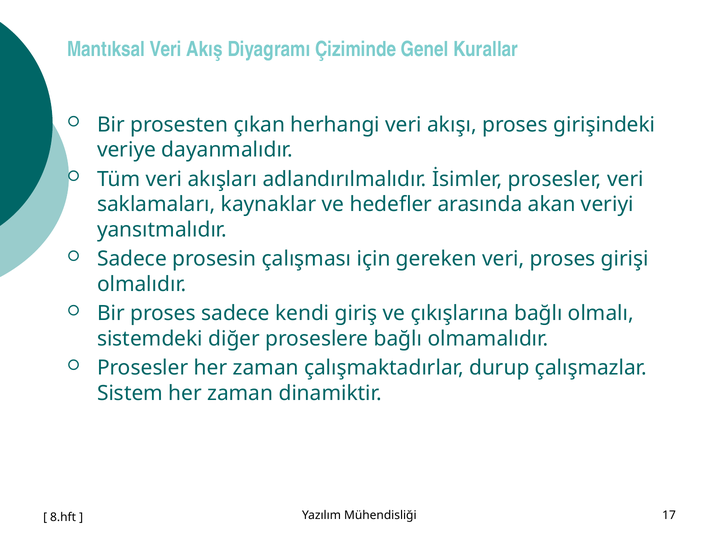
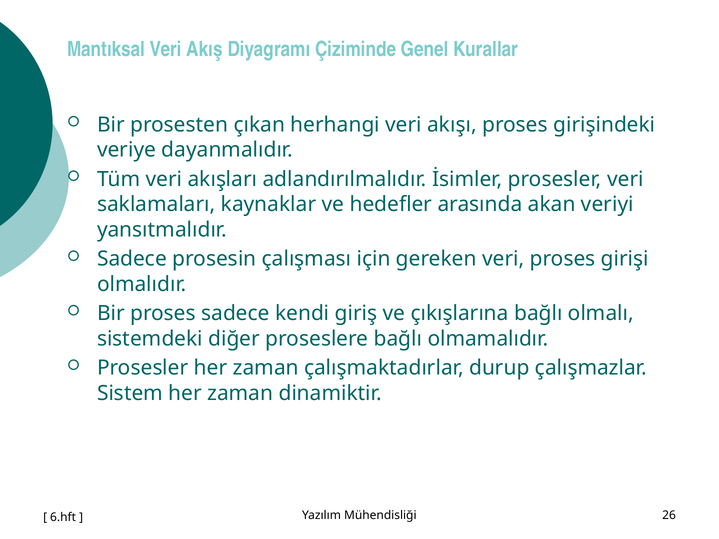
17: 17 -> 26
8.hft: 8.hft -> 6.hft
